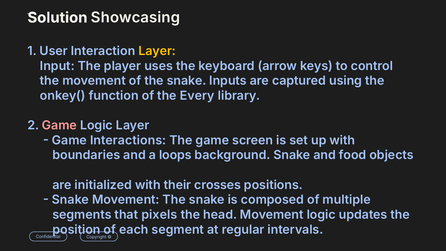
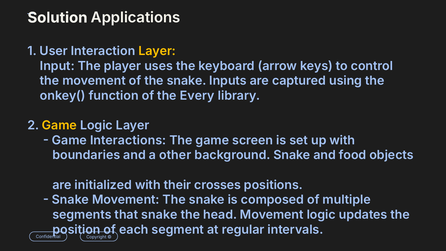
Showcasing: Showcasing -> Applications
Game at (59, 125) colour: pink -> yellow
loops: loops -> other
that pixels: pixels -> snake
